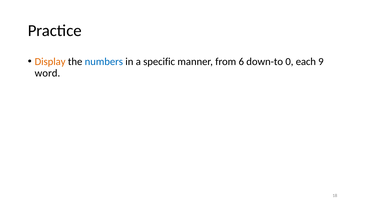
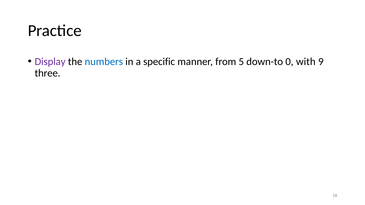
Display colour: orange -> purple
6: 6 -> 5
each: each -> with
word: word -> three
